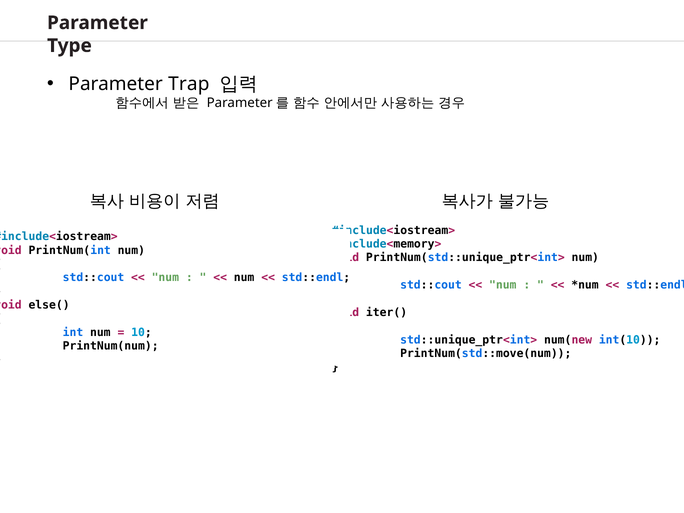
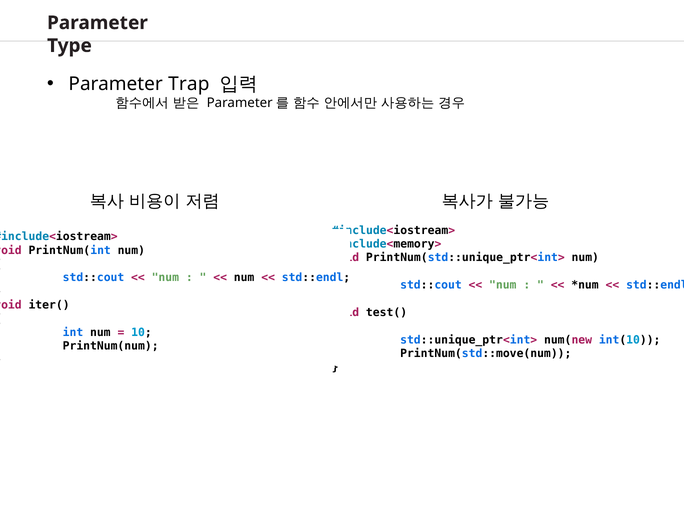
else(: else( -> iter(
iter(: iter( -> test(
